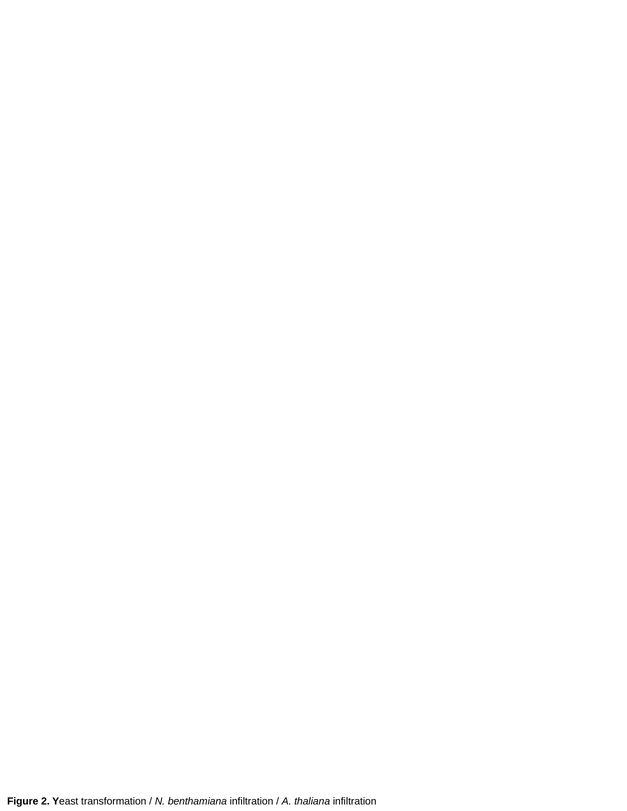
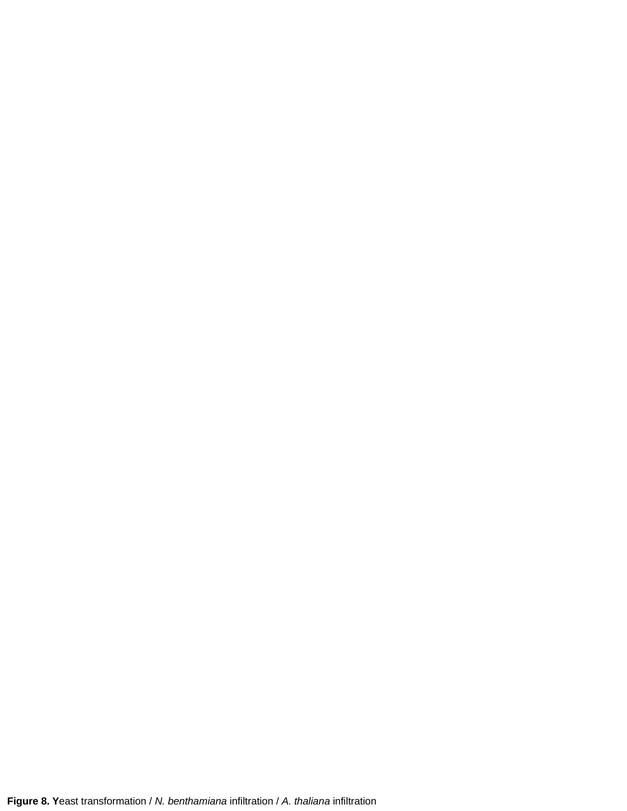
2: 2 -> 8
